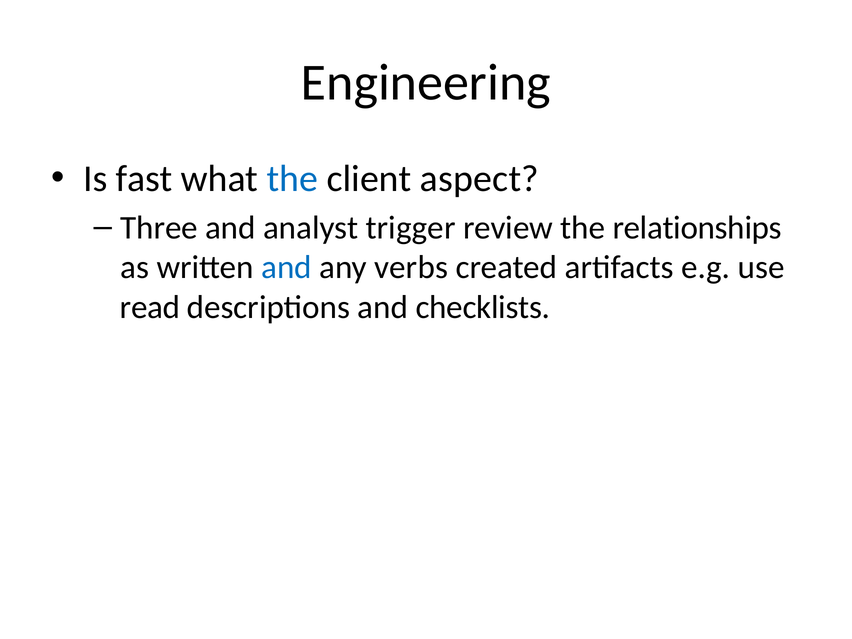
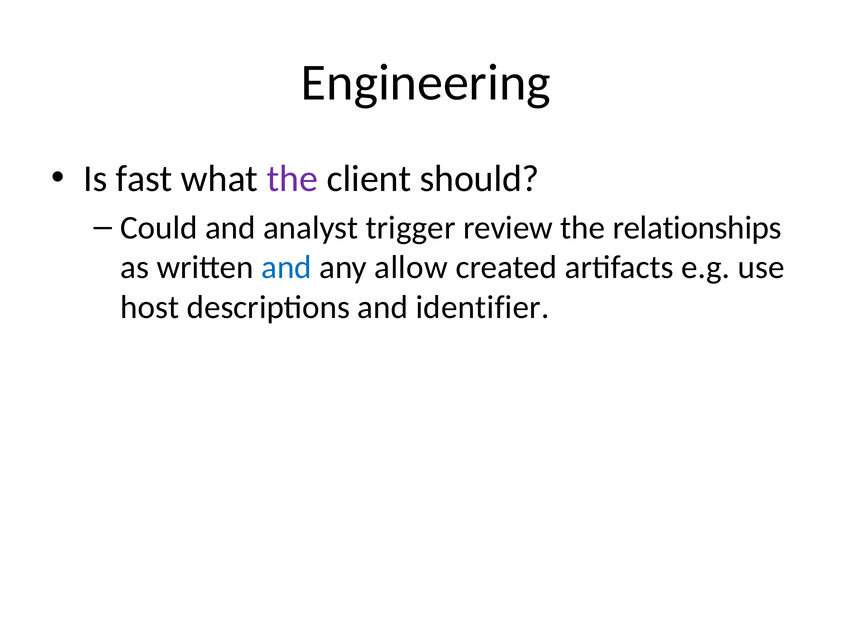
the at (292, 179) colour: blue -> purple
aspect: aspect -> should
Three: Three -> Could
verbs: verbs -> allow
read: read -> host
checklists: checklists -> identifier
